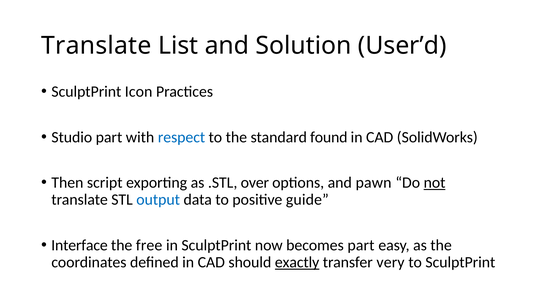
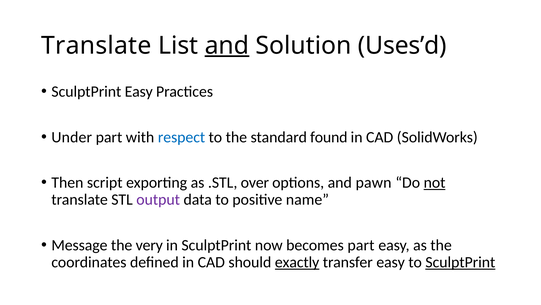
and at (227, 45) underline: none -> present
User’d: User’d -> Uses’d
SculptPrint Icon: Icon -> Easy
Studio: Studio -> Under
output colour: blue -> purple
guide: guide -> name
Interface: Interface -> Message
free: free -> very
transfer very: very -> easy
SculptPrint at (460, 262) underline: none -> present
